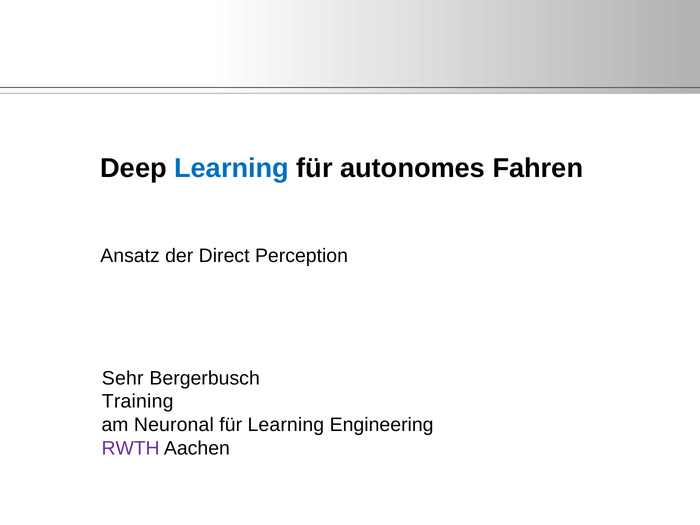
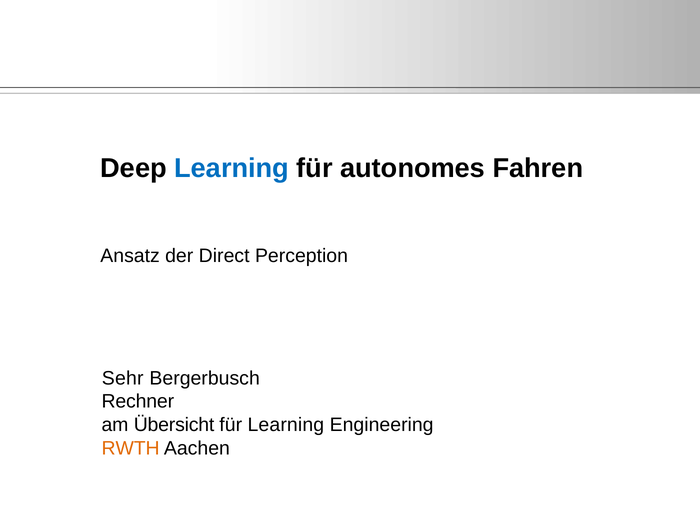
Training: Training -> Rechner
Neuronal: Neuronal -> Übersicht
RWTH colour: purple -> orange
